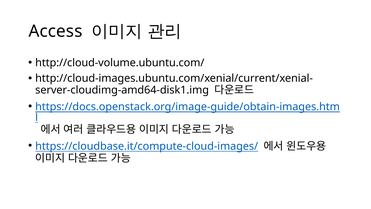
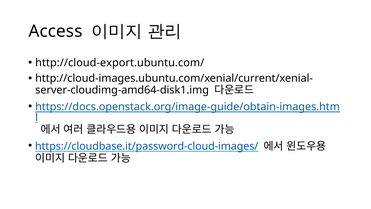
http://cloud-volume.ubuntu.com/: http://cloud-volume.ubuntu.com/ -> http://cloud-export.ubuntu.com/
https://cloudbase.it/compute-cloud-images/: https://cloudbase.it/compute-cloud-images/ -> https://cloudbase.it/password-cloud-images/
